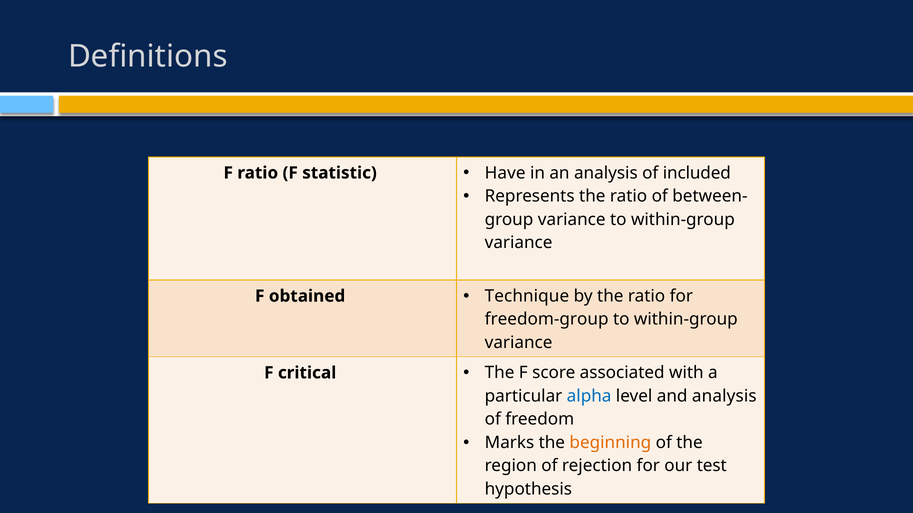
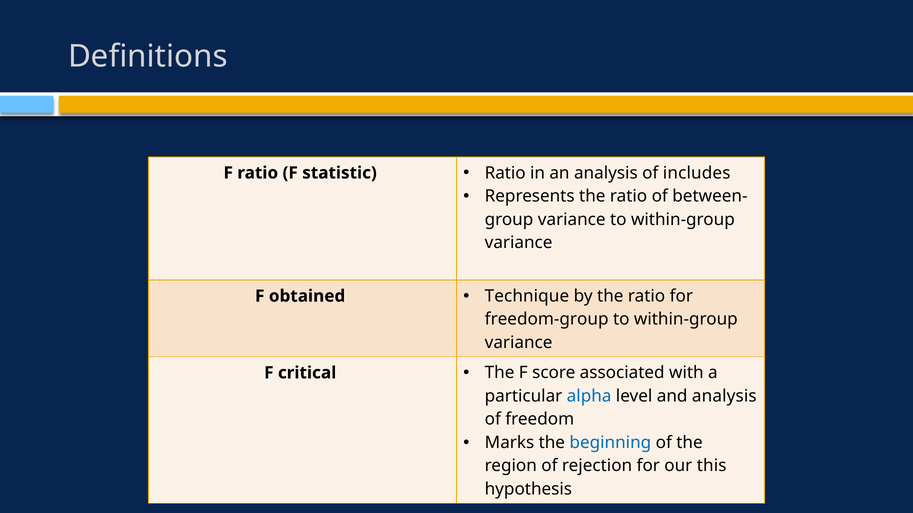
Have at (505, 173): Have -> Ratio
included: included -> includes
beginning colour: orange -> blue
test: test -> this
